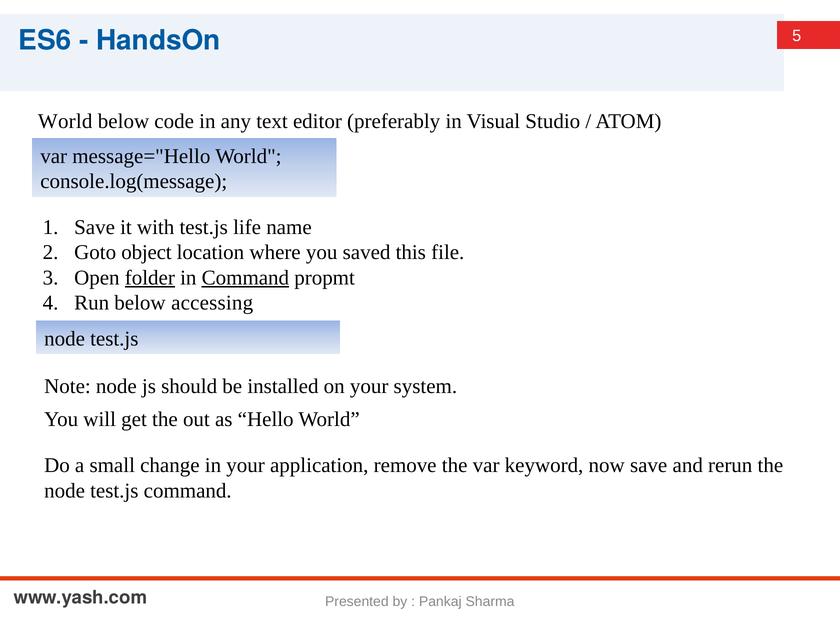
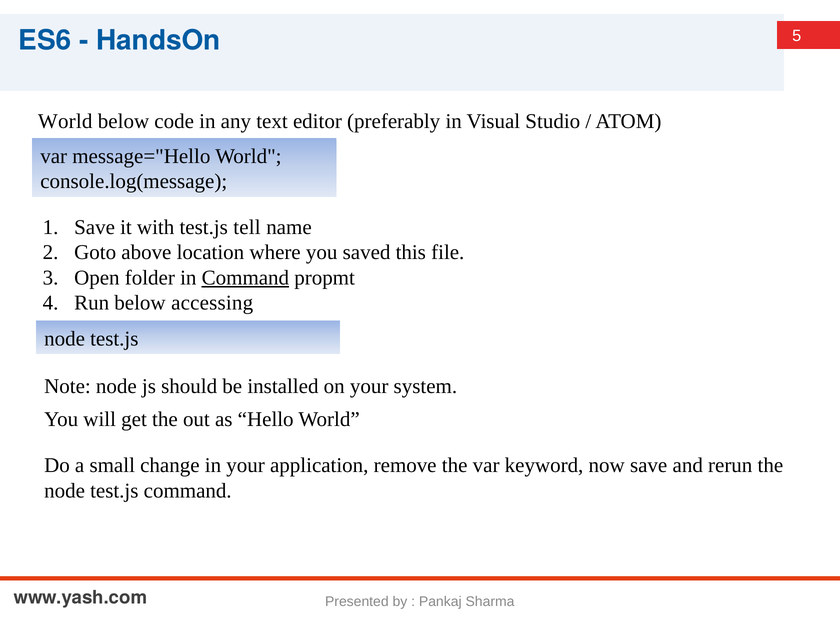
life: life -> tell
object: object -> above
folder underline: present -> none
